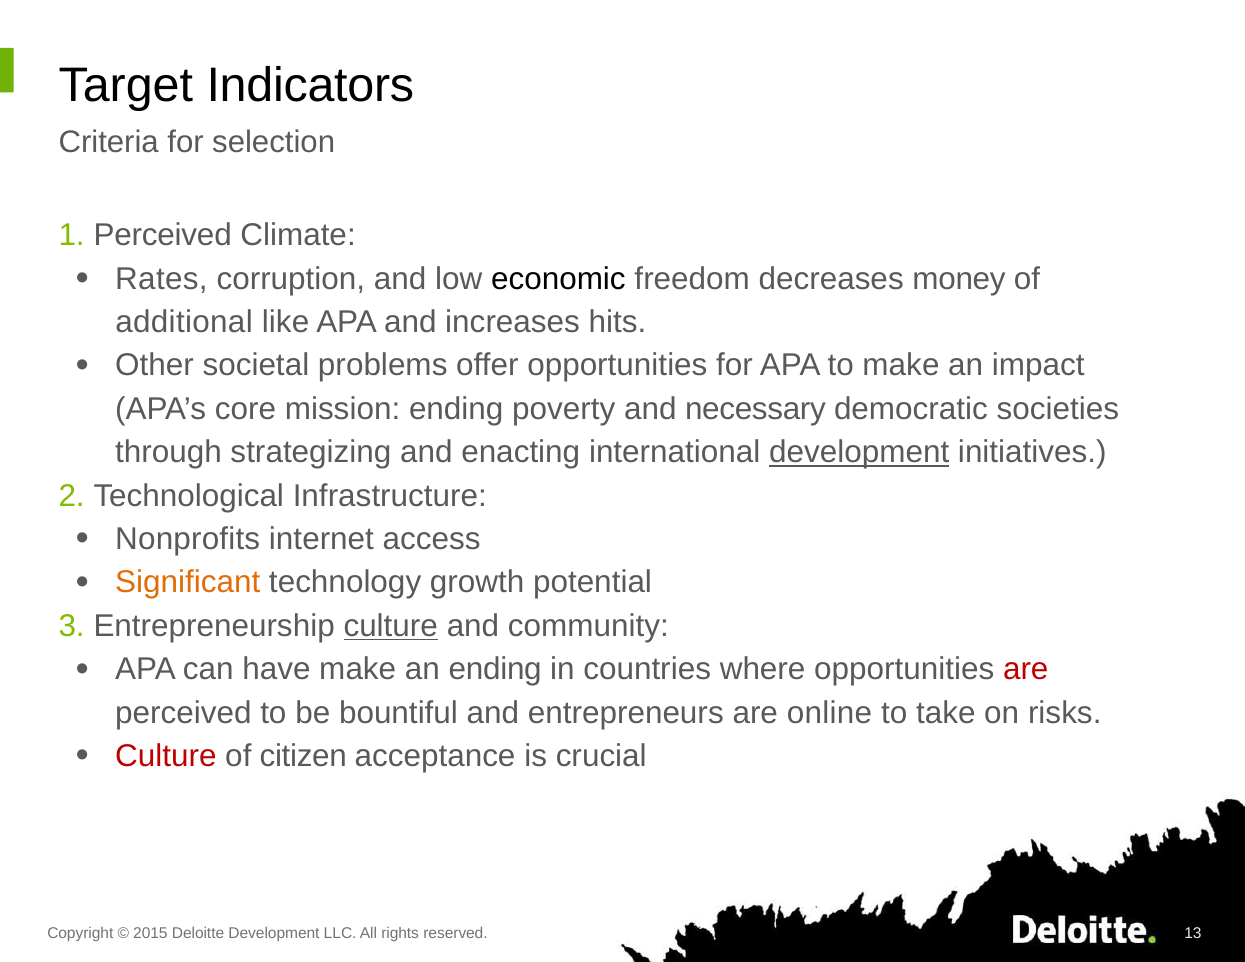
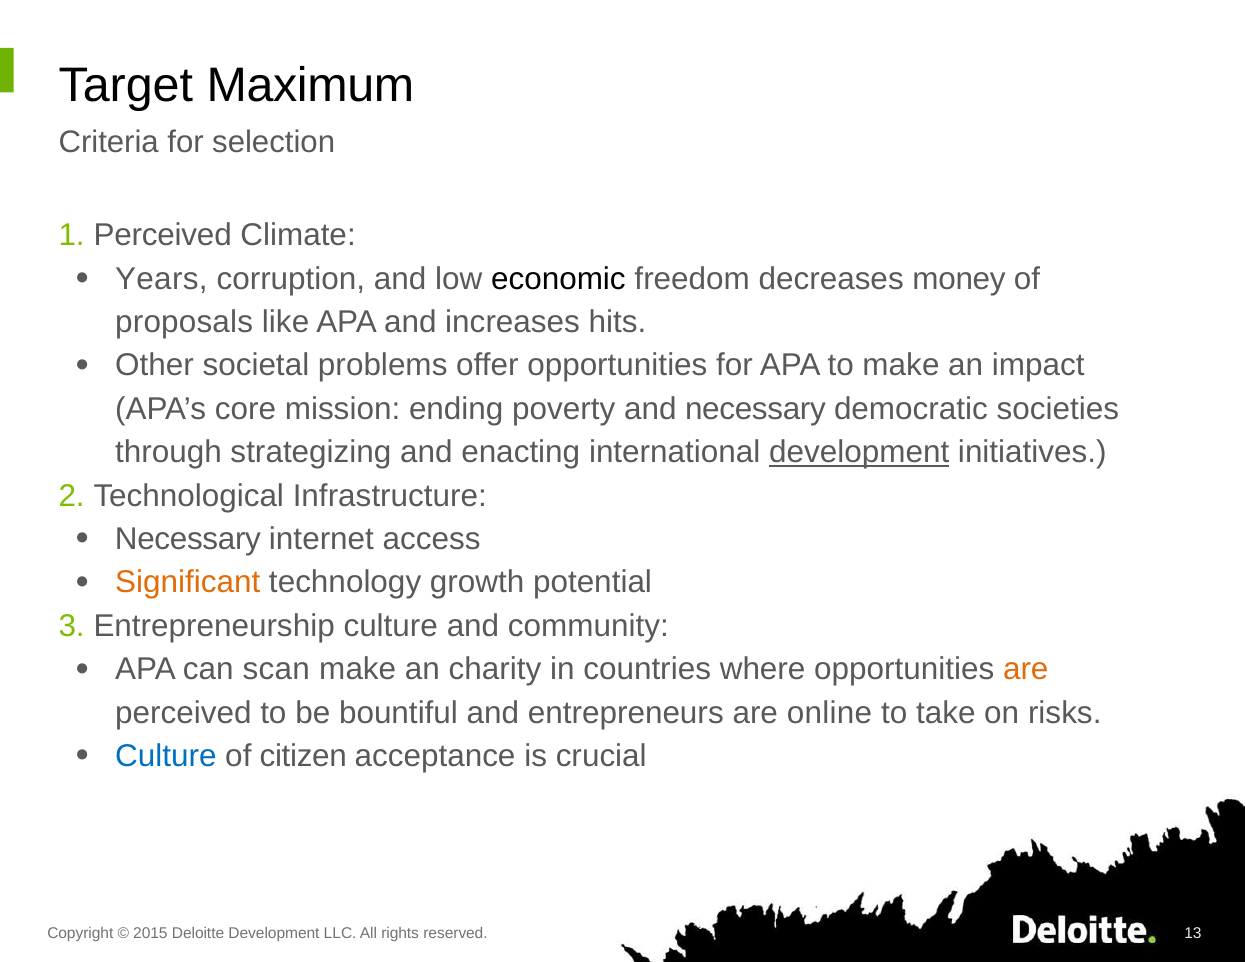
Indicators: Indicators -> Maximum
Rates: Rates -> Years
additional: additional -> proposals
Nonprofits at (188, 539): Nonprofits -> Necessary
culture at (391, 626) underline: present -> none
have: have -> scan
an ending: ending -> charity
are at (1026, 669) colour: red -> orange
Culture at (166, 756) colour: red -> blue
